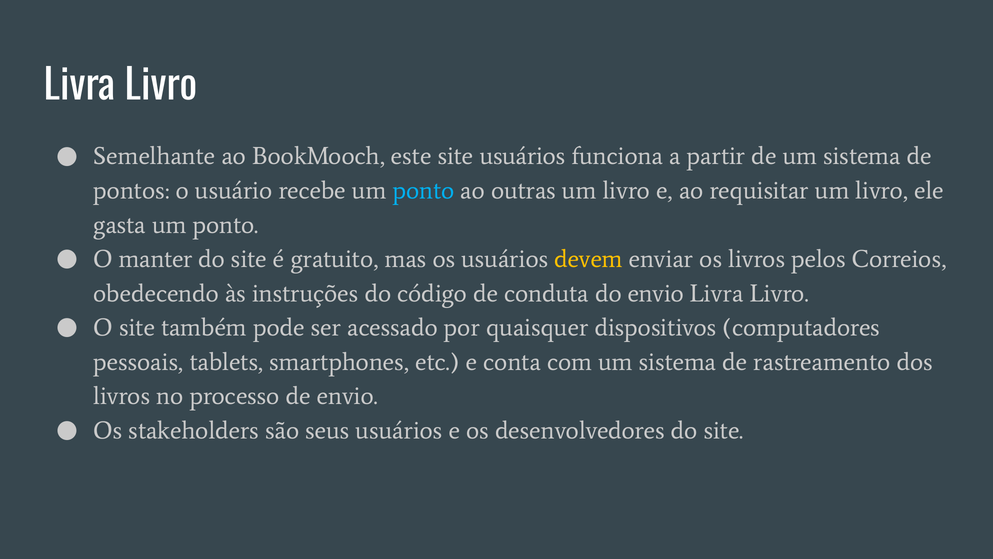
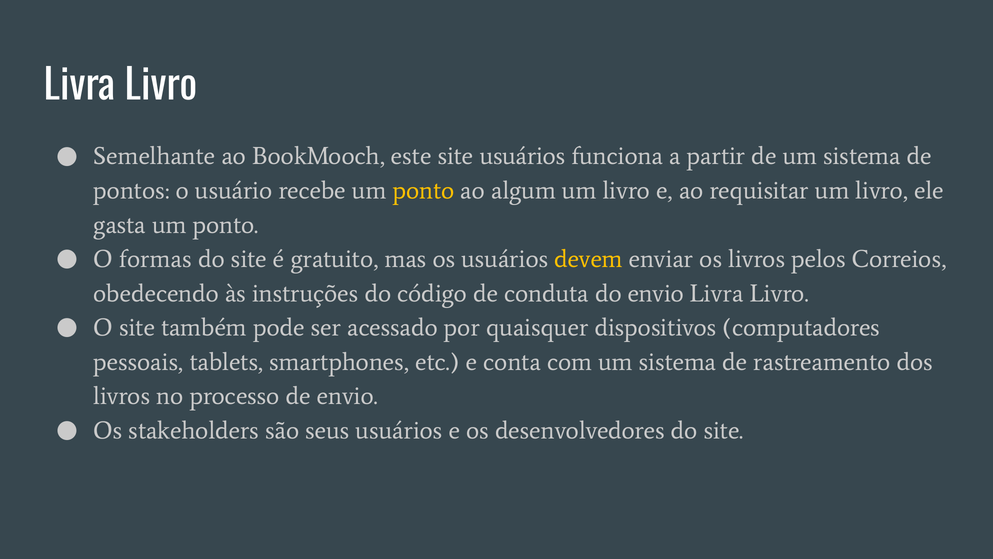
ponto at (423, 190) colour: light blue -> yellow
outras: outras -> algum
manter: manter -> formas
